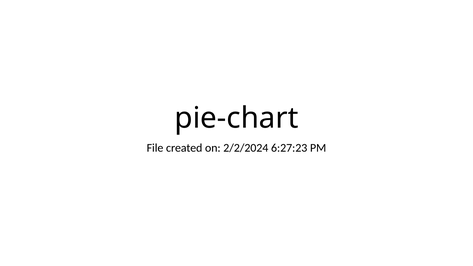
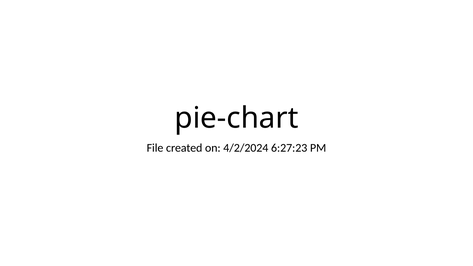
2/2/2024: 2/2/2024 -> 4/2/2024
